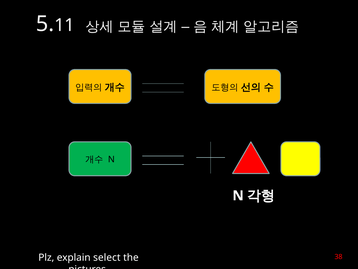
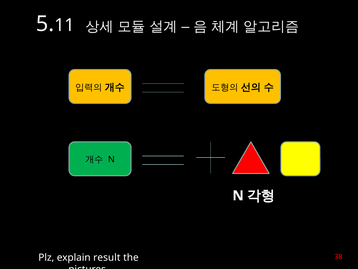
select: select -> result
